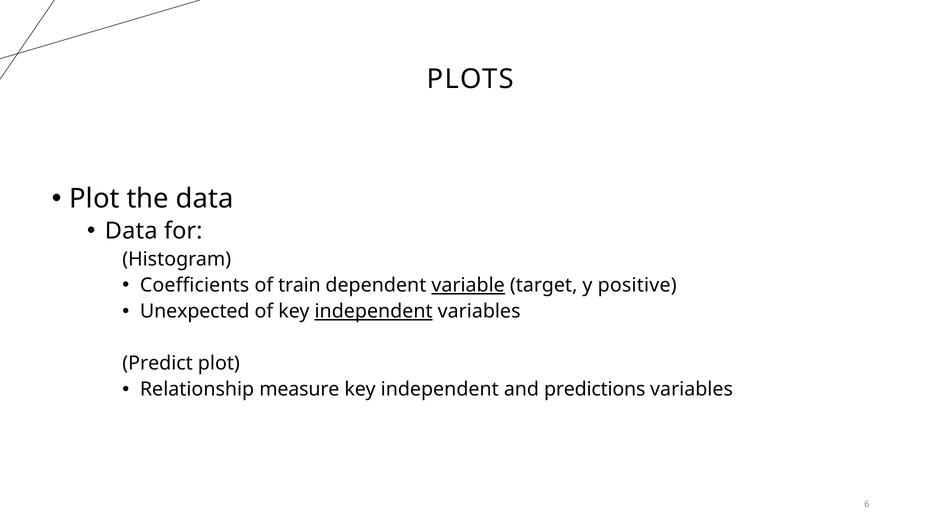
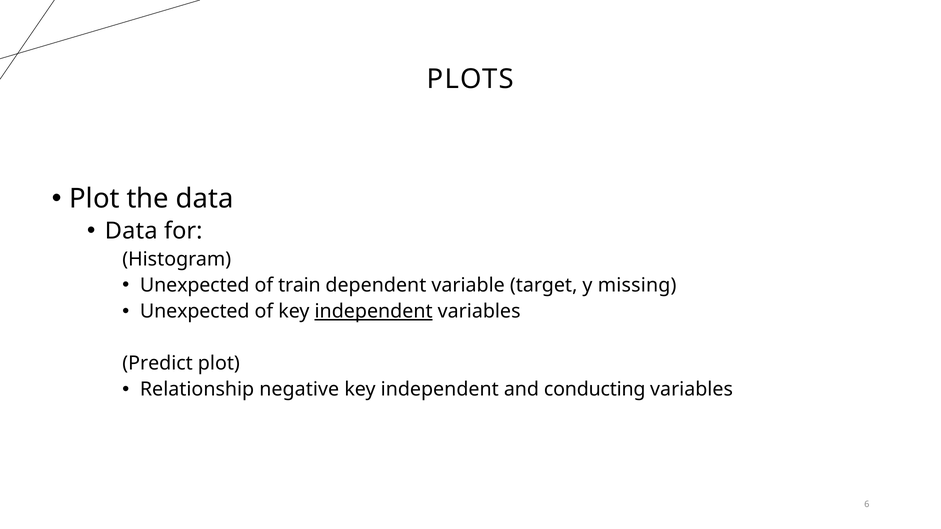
Coefficients at (195, 285): Coefficients -> Unexpected
variable underline: present -> none
positive: positive -> missing
measure: measure -> negative
predictions: predictions -> conducting
